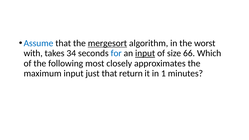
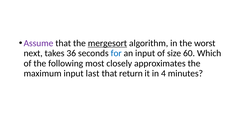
Assume colour: blue -> purple
with: with -> next
34: 34 -> 36
input at (145, 53) underline: present -> none
66: 66 -> 60
just: just -> last
1: 1 -> 4
